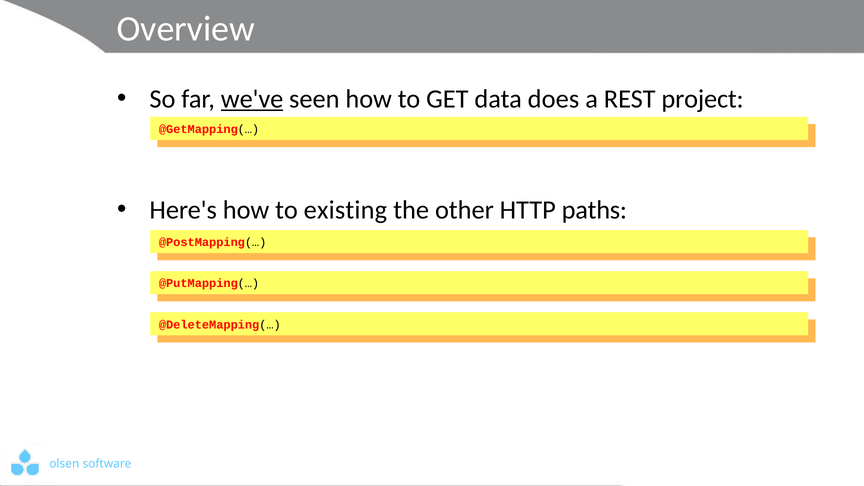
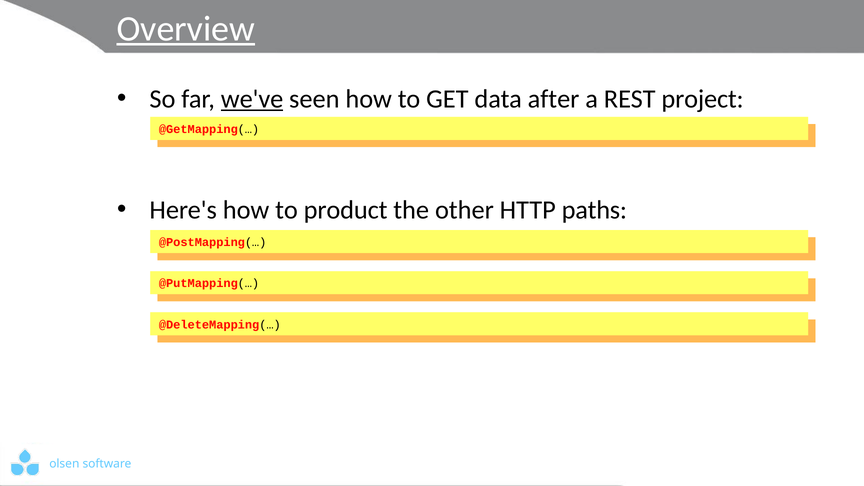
Overview underline: none -> present
does: does -> after
existing: existing -> product
